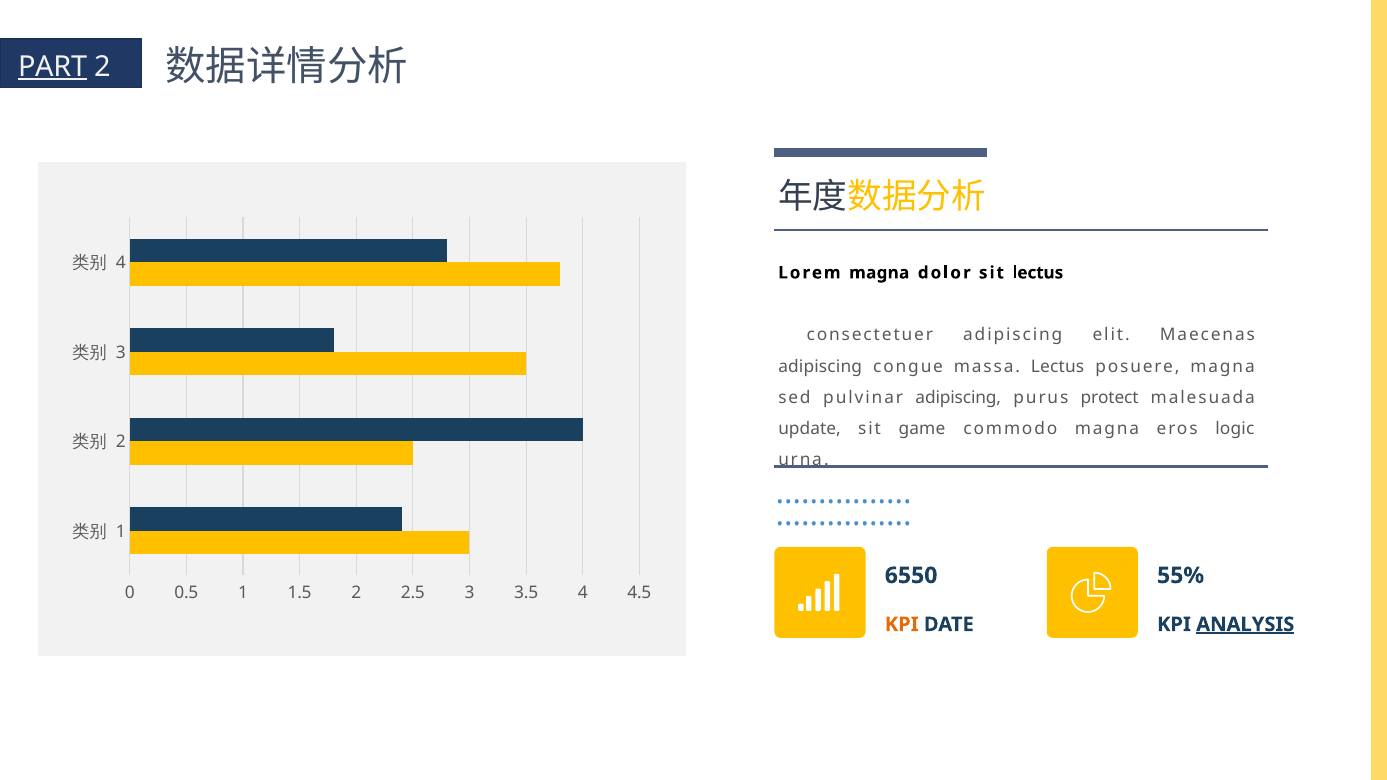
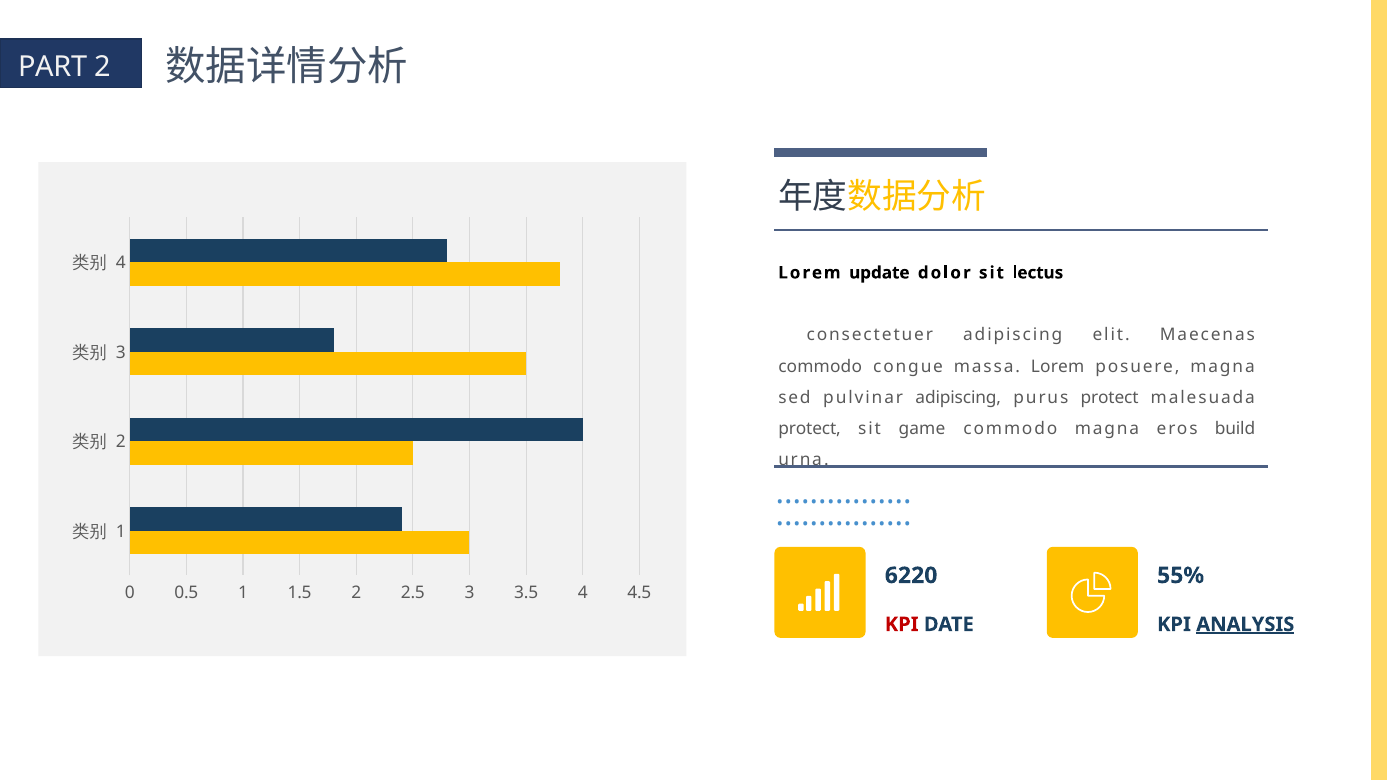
PART underline: present -> none
Lorem magna: magna -> update
adipiscing at (820, 366): adipiscing -> commodo
massa Lectus: Lectus -> Lorem
update at (809, 429): update -> protect
logic: logic -> build
6550: 6550 -> 6220
KPI at (902, 625) colour: orange -> red
